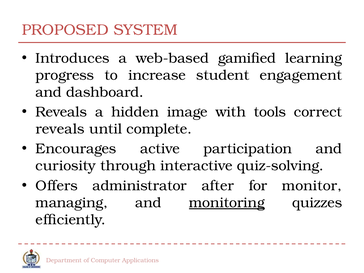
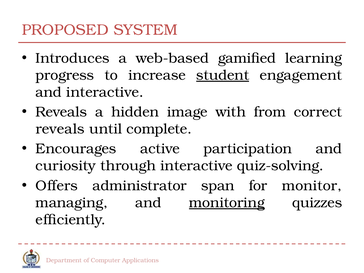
student underline: none -> present
and dashboard: dashboard -> interactive
tools: tools -> from
after: after -> span
